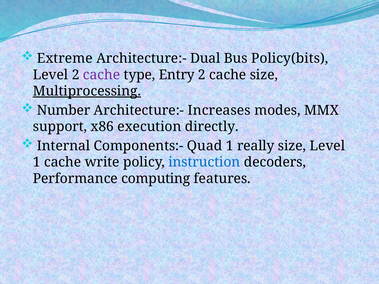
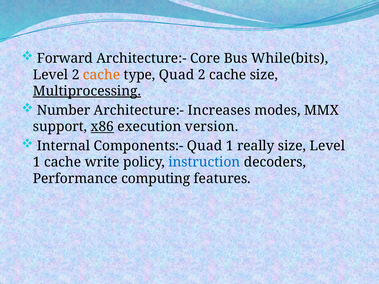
Extreme: Extreme -> Forward
Dual: Dual -> Core
Policy(bits: Policy(bits -> While(bits
cache at (102, 75) colour: purple -> orange
type Entry: Entry -> Quad
x86 underline: none -> present
directly: directly -> version
